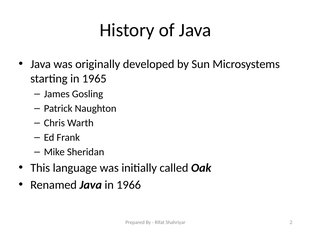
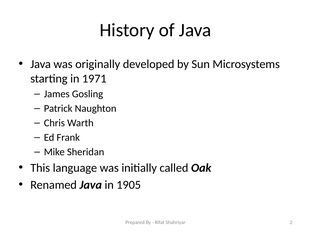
1965: 1965 -> 1971
1966: 1966 -> 1905
